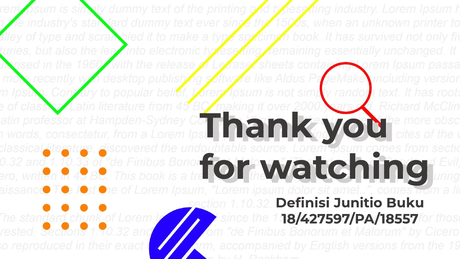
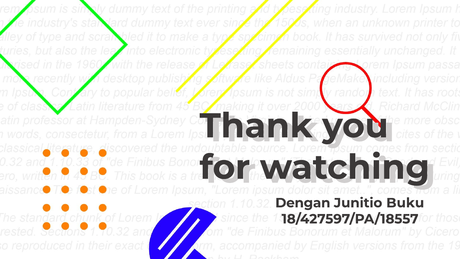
Definisi: Definisi -> Dengan
